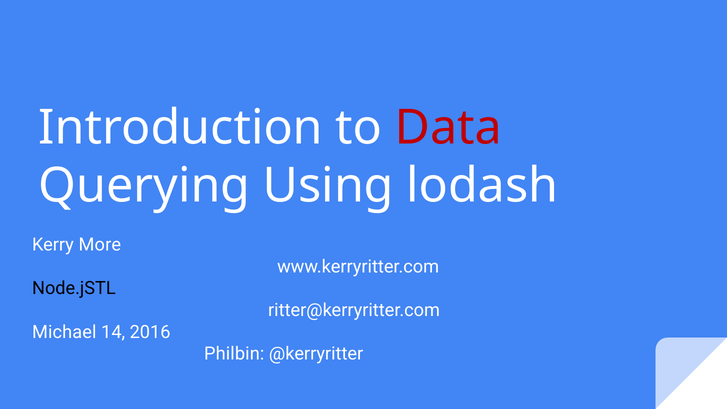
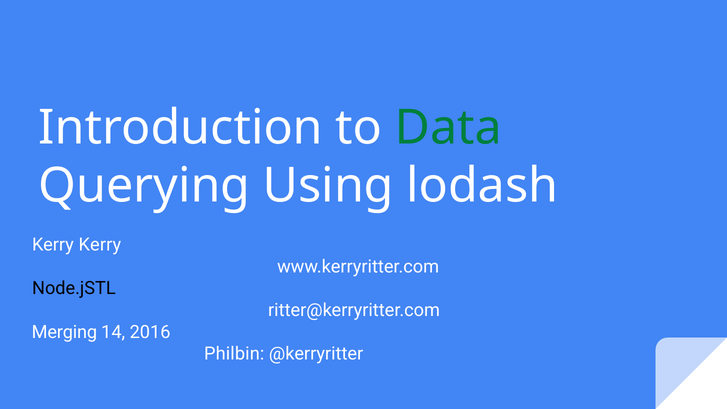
Data colour: red -> green
Kerry More: More -> Kerry
Michael: Michael -> Merging
